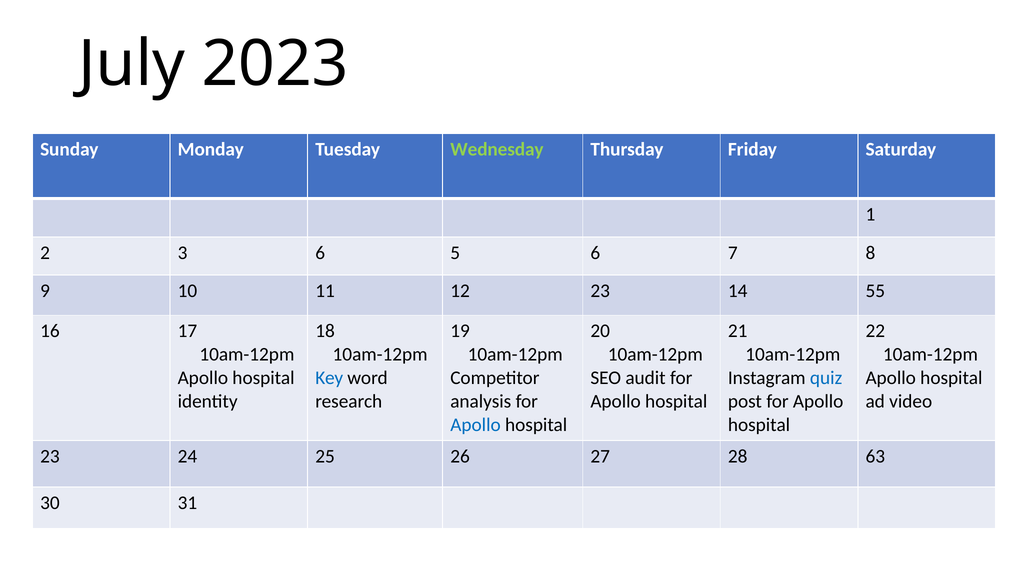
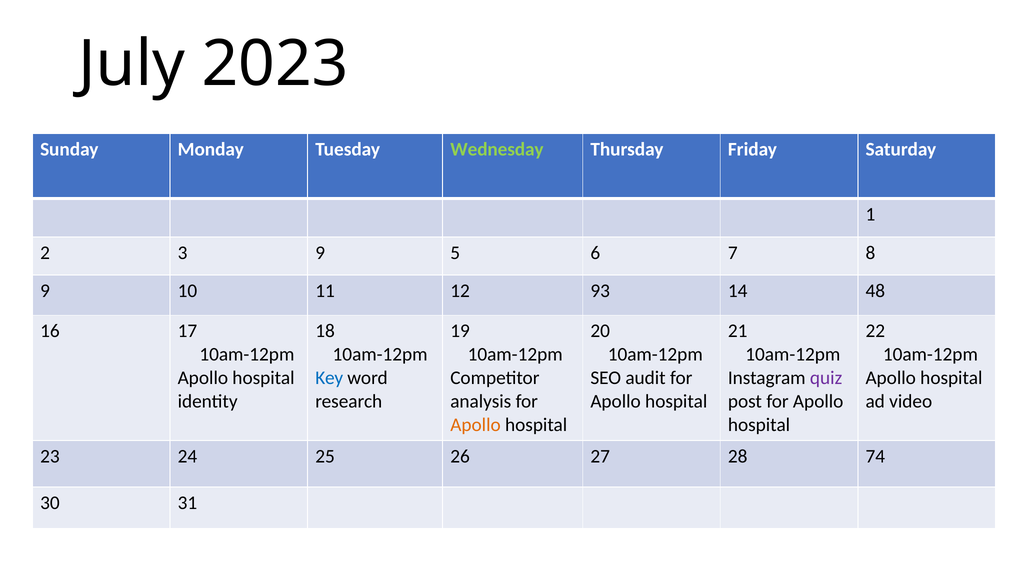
3 6: 6 -> 9
12 23: 23 -> 93
55: 55 -> 48
quiz colour: blue -> purple
Apollo at (476, 425) colour: blue -> orange
63: 63 -> 74
